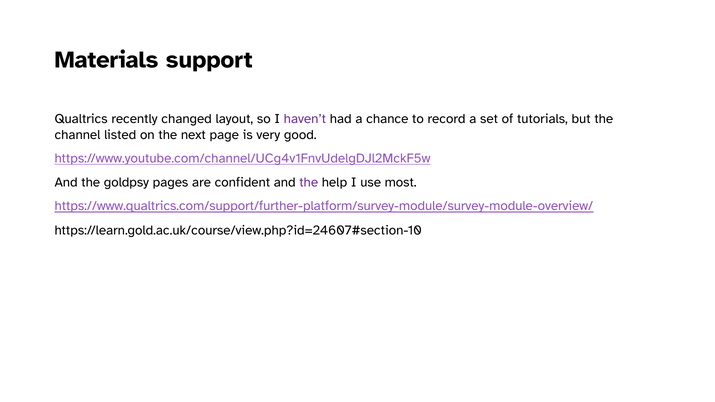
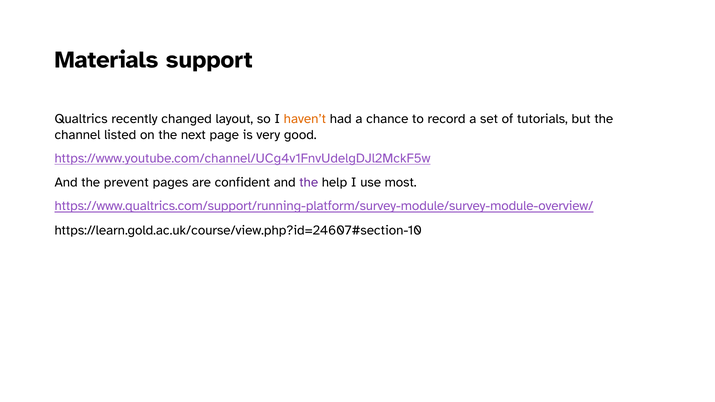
haven’t colour: purple -> orange
goldpsy: goldpsy -> prevent
https://www.qualtrics.com/support/further-platform/survey-module/survey-module-overview/: https://www.qualtrics.com/support/further-platform/survey-module/survey-module-overview/ -> https://www.qualtrics.com/support/running-platform/survey-module/survey-module-overview/
